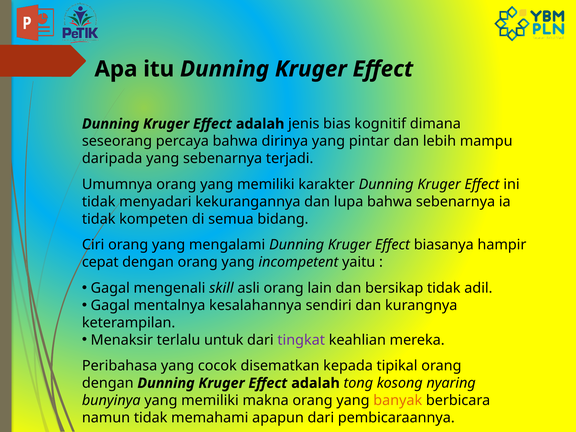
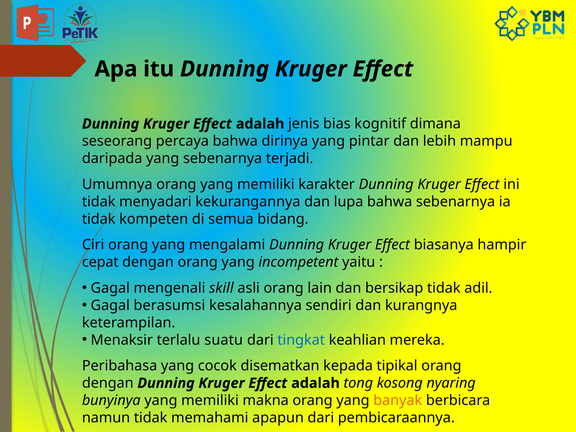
mentalnya: mentalnya -> berasumsi
untuk: untuk -> suatu
tingkat colour: purple -> blue
